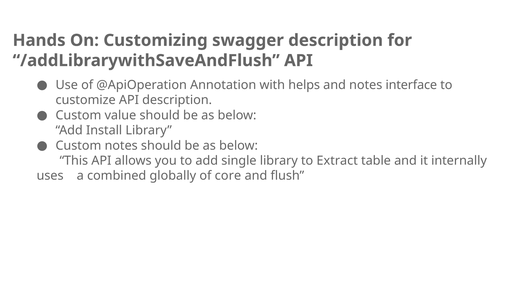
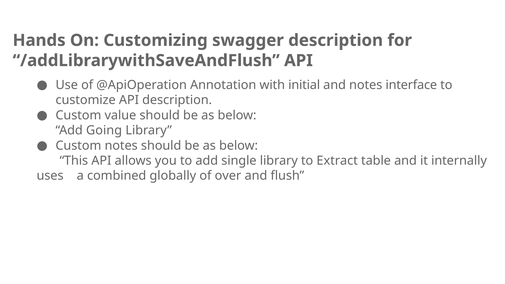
helps: helps -> initial
Install: Install -> Going
core: core -> over
